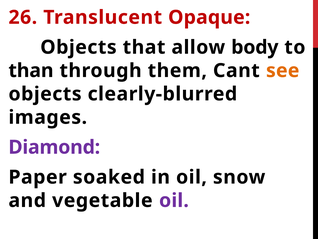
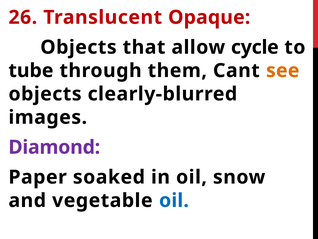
body: body -> cycle
than: than -> tube
oil at (174, 200) colour: purple -> blue
